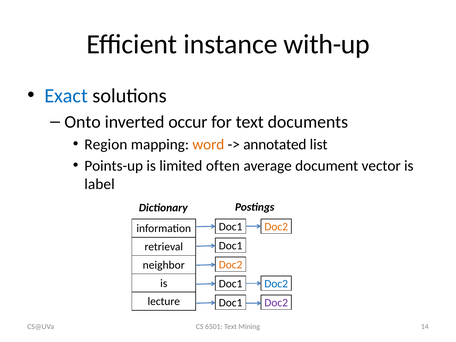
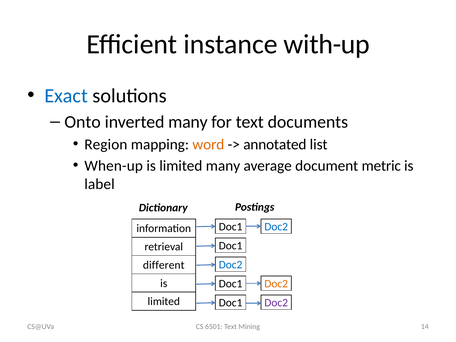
inverted occur: occur -> many
Points-up: Points-up -> When-up
limited often: often -> many
vector: vector -> metric
Doc2 at (276, 227) colour: orange -> blue
Doc2 at (231, 265) colour: orange -> blue
neighbor: neighbor -> different
Doc2 at (276, 284) colour: blue -> orange
lecture at (164, 302): lecture -> limited
